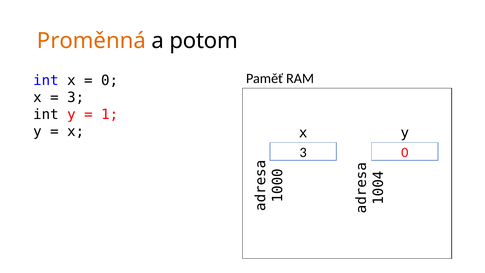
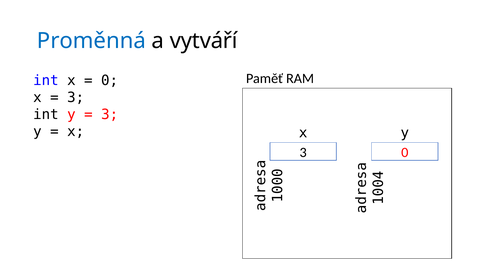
Proměnná colour: orange -> blue
potom: potom -> vytváří
1 at (110, 114): 1 -> 3
